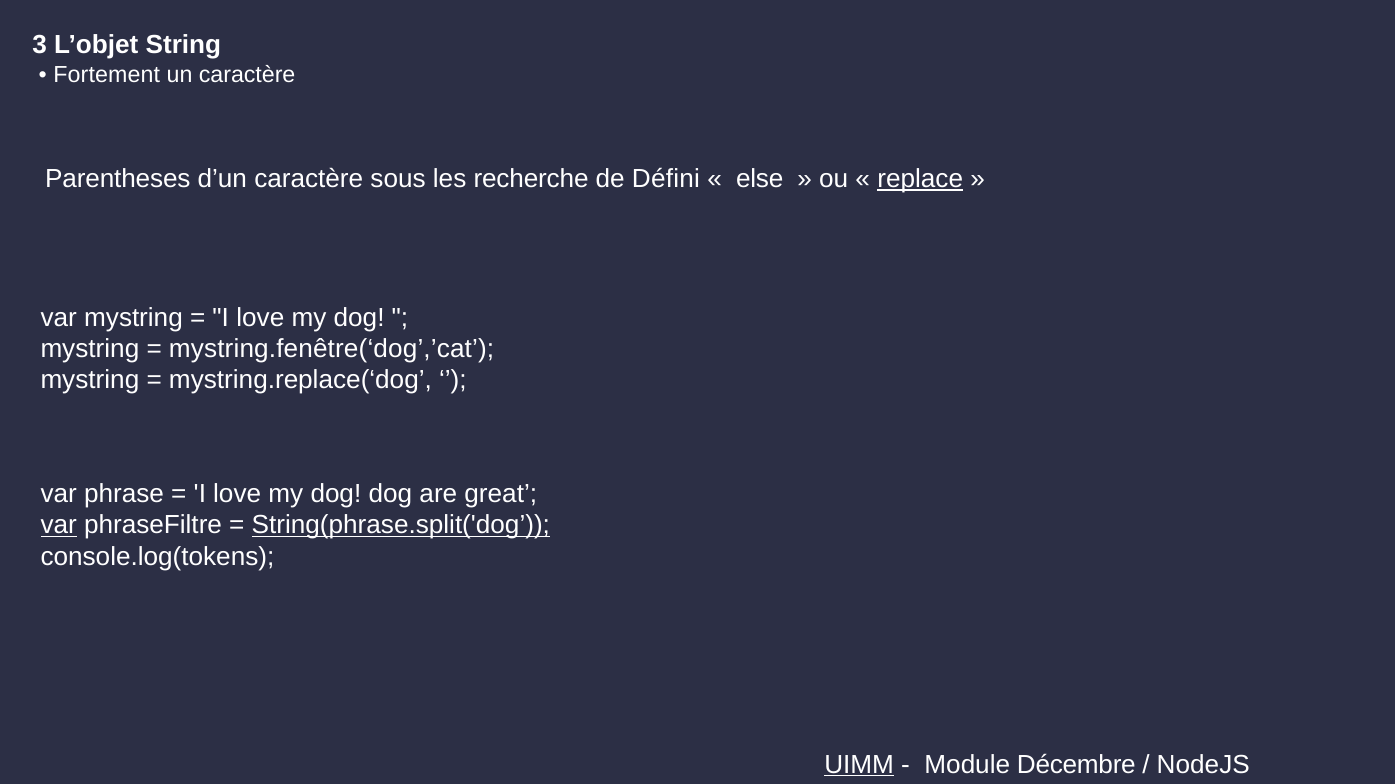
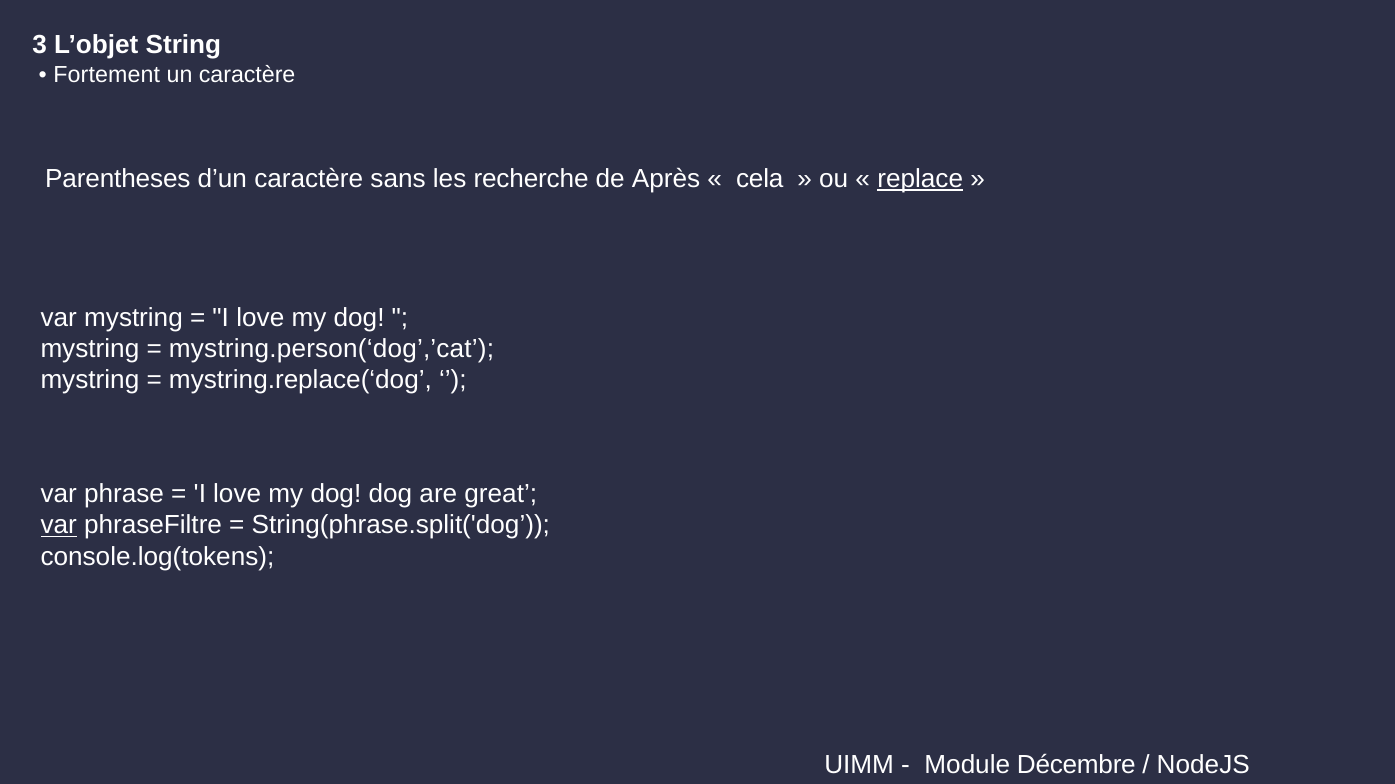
sous: sous -> sans
Défini: Défini -> Après
else: else -> cela
mystring.fenêtre(‘dog’,’cat: mystring.fenêtre(‘dog’,’cat -> mystring.person(‘dog’,’cat
String(phrase.split('dog underline: present -> none
UIMM underline: present -> none
